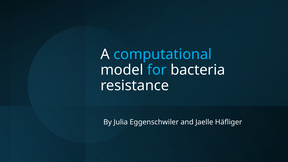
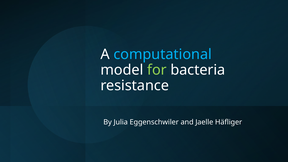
for colour: light blue -> light green
